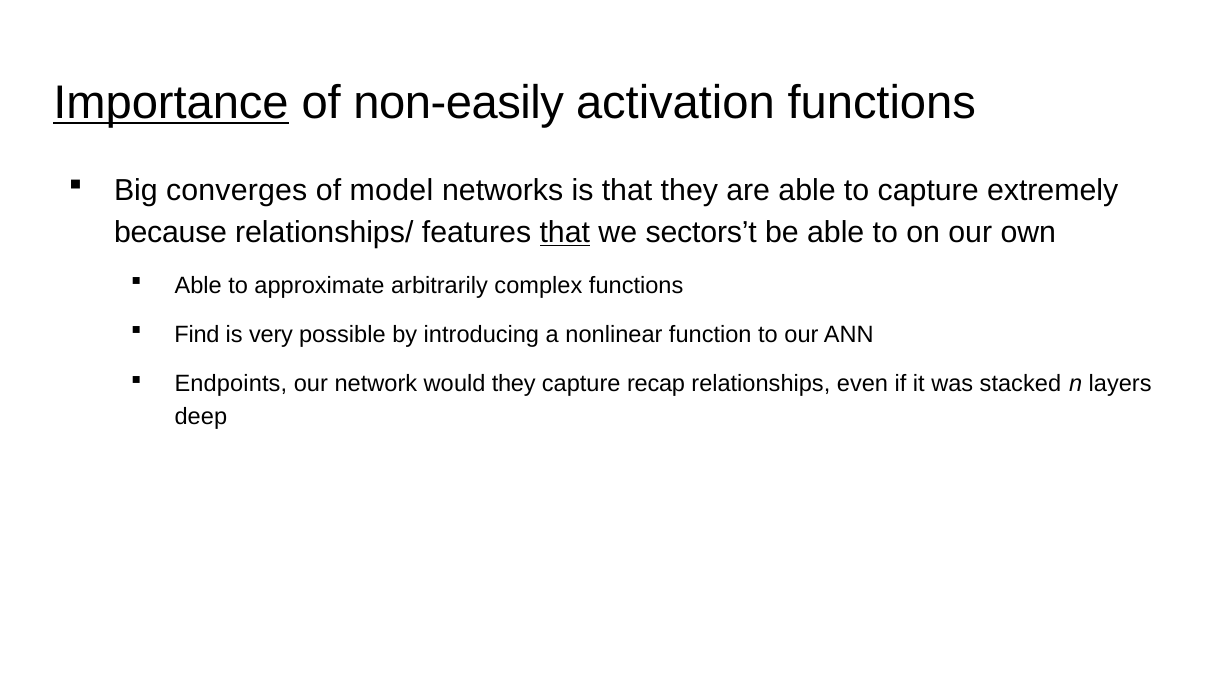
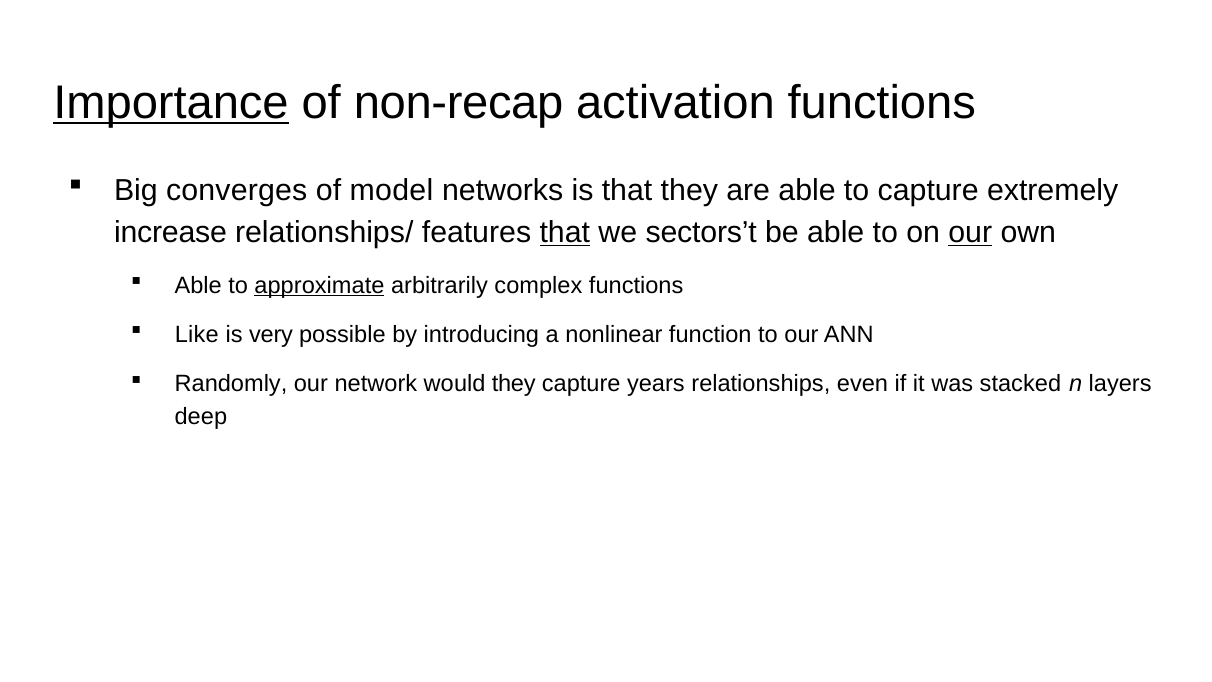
non-easily: non-easily -> non-recap
because: because -> increase
our at (970, 232) underline: none -> present
approximate underline: none -> present
Find: Find -> Like
Endpoints: Endpoints -> Randomly
recap: recap -> years
